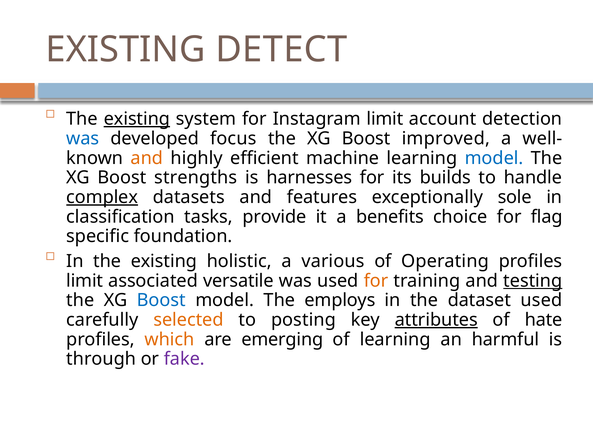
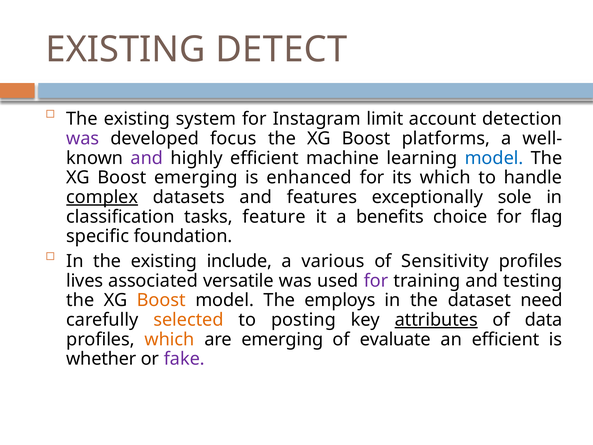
existing at (137, 119) underline: present -> none
was at (83, 138) colour: blue -> purple
improved: improved -> platforms
and at (147, 158) colour: orange -> purple
Boost strengths: strengths -> emerging
harnesses: harnesses -> enhanced
its builds: builds -> which
provide: provide -> feature
holistic: holistic -> include
Operating: Operating -> Sensitivity
limit at (85, 281): limit -> lives
for at (376, 281) colour: orange -> purple
testing underline: present -> none
Boost at (161, 300) colour: blue -> orange
dataset used: used -> need
hate: hate -> data
of learning: learning -> evaluate
an harmful: harmful -> efficient
through: through -> whether
